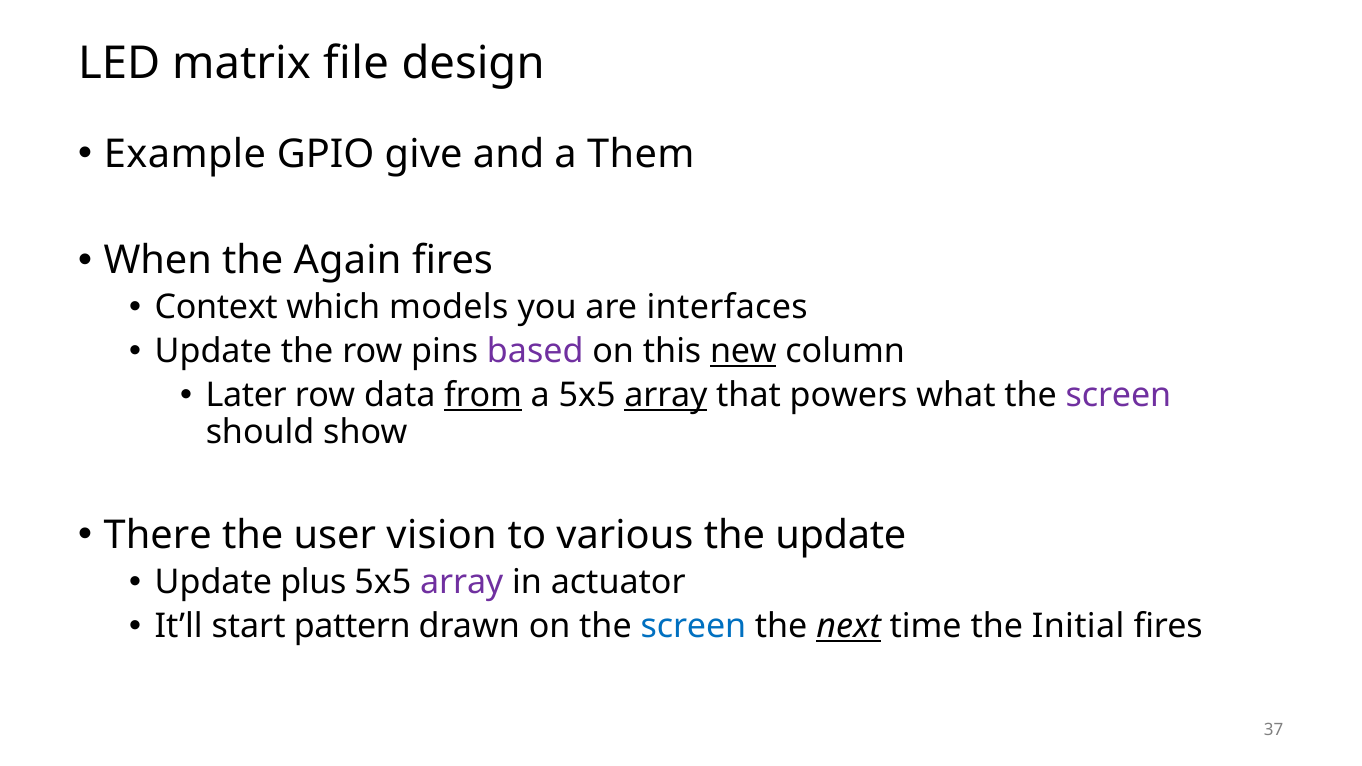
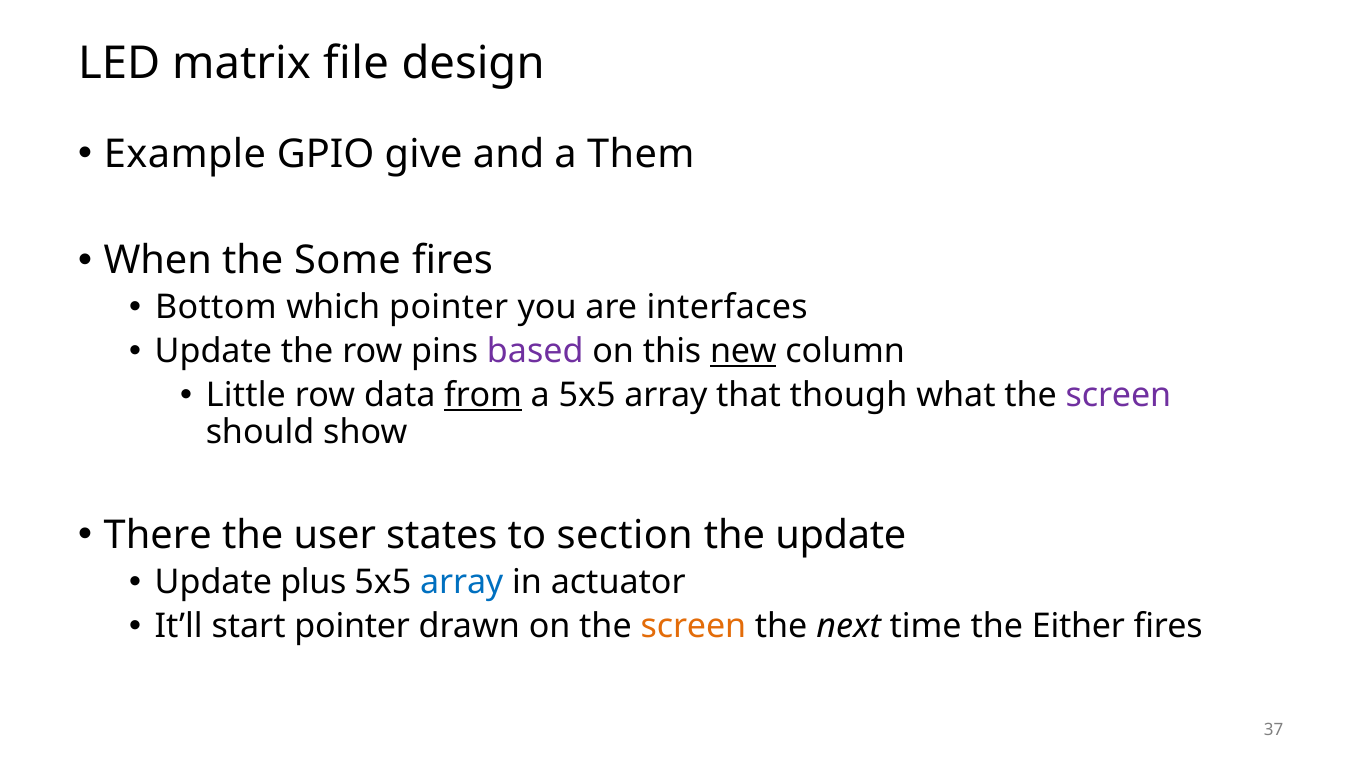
Again: Again -> Some
Context: Context -> Bottom
which models: models -> pointer
Later: Later -> Little
array at (666, 395) underline: present -> none
powers: powers -> though
vision: vision -> states
various: various -> section
array at (462, 582) colour: purple -> blue
start pattern: pattern -> pointer
screen at (693, 626) colour: blue -> orange
next underline: present -> none
Initial: Initial -> Either
